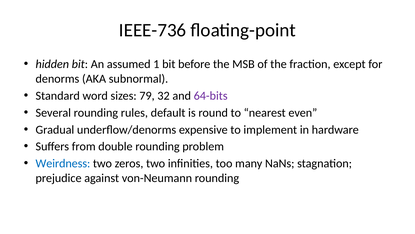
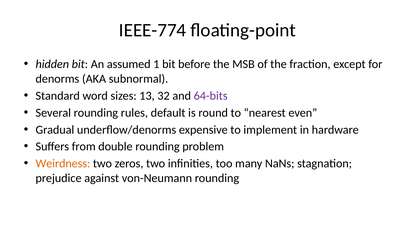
IEEE-736: IEEE-736 -> IEEE-774
79: 79 -> 13
Weirdness colour: blue -> orange
